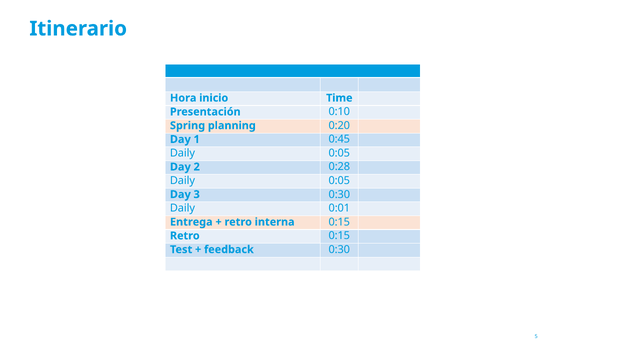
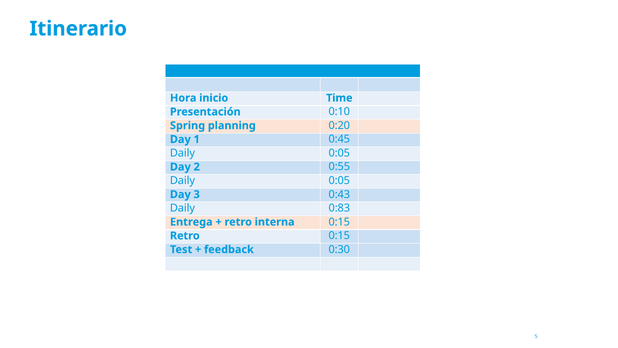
0:28: 0:28 -> 0:55
0:30 at (339, 194): 0:30 -> 0:43
0:01: 0:01 -> 0:83
